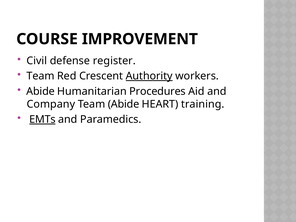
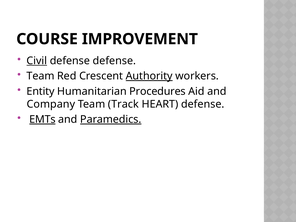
Civil underline: none -> present
defense register: register -> defense
Abide at (41, 91): Abide -> Entity
Team Abide: Abide -> Track
HEART training: training -> defense
Paramedics underline: none -> present
